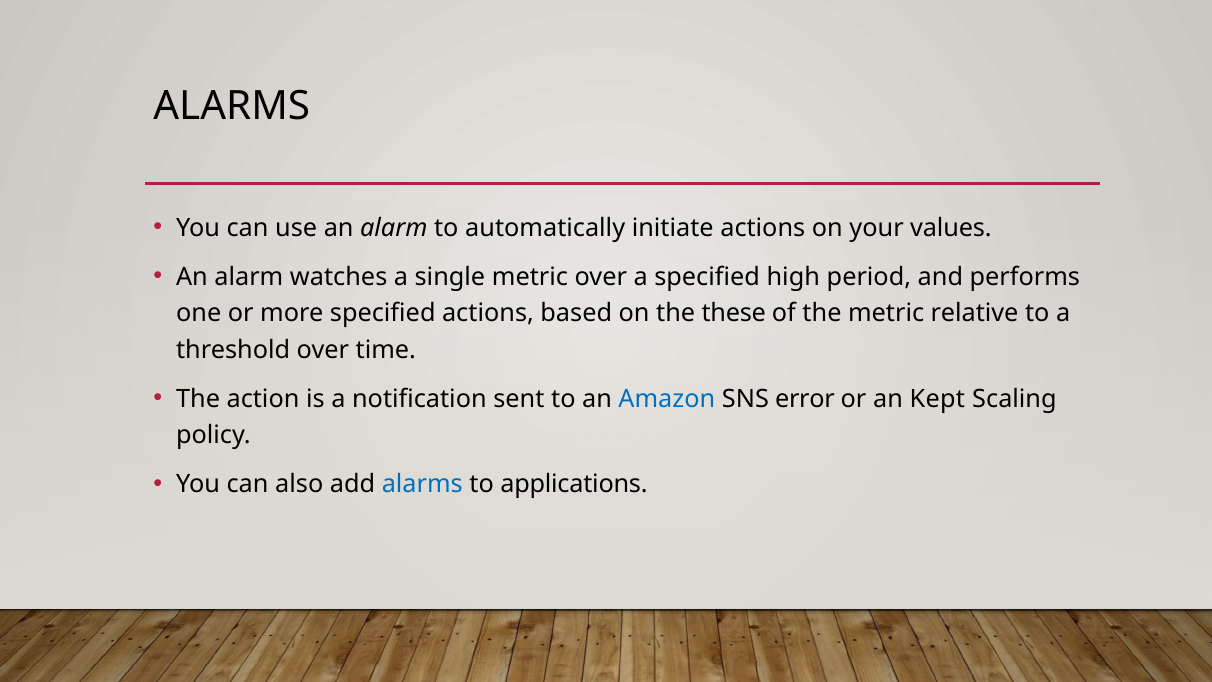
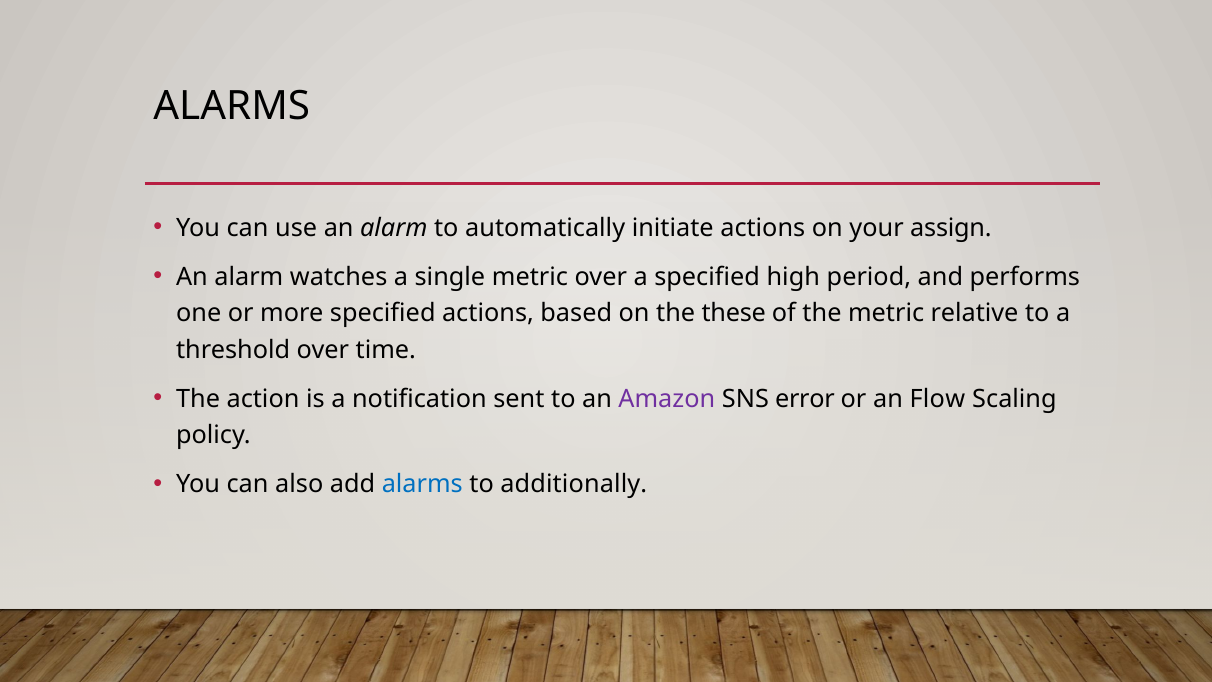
values: values -> assign
Amazon colour: blue -> purple
Kept: Kept -> Flow
applications: applications -> additionally
